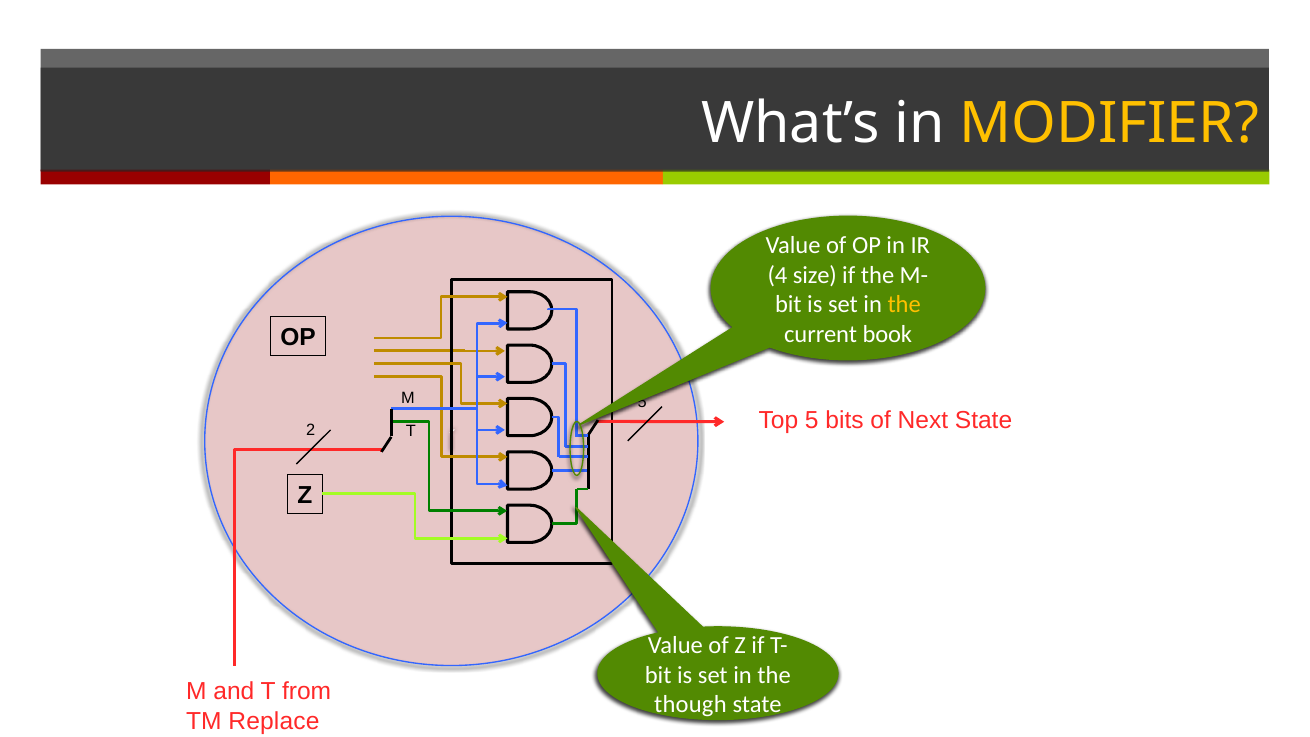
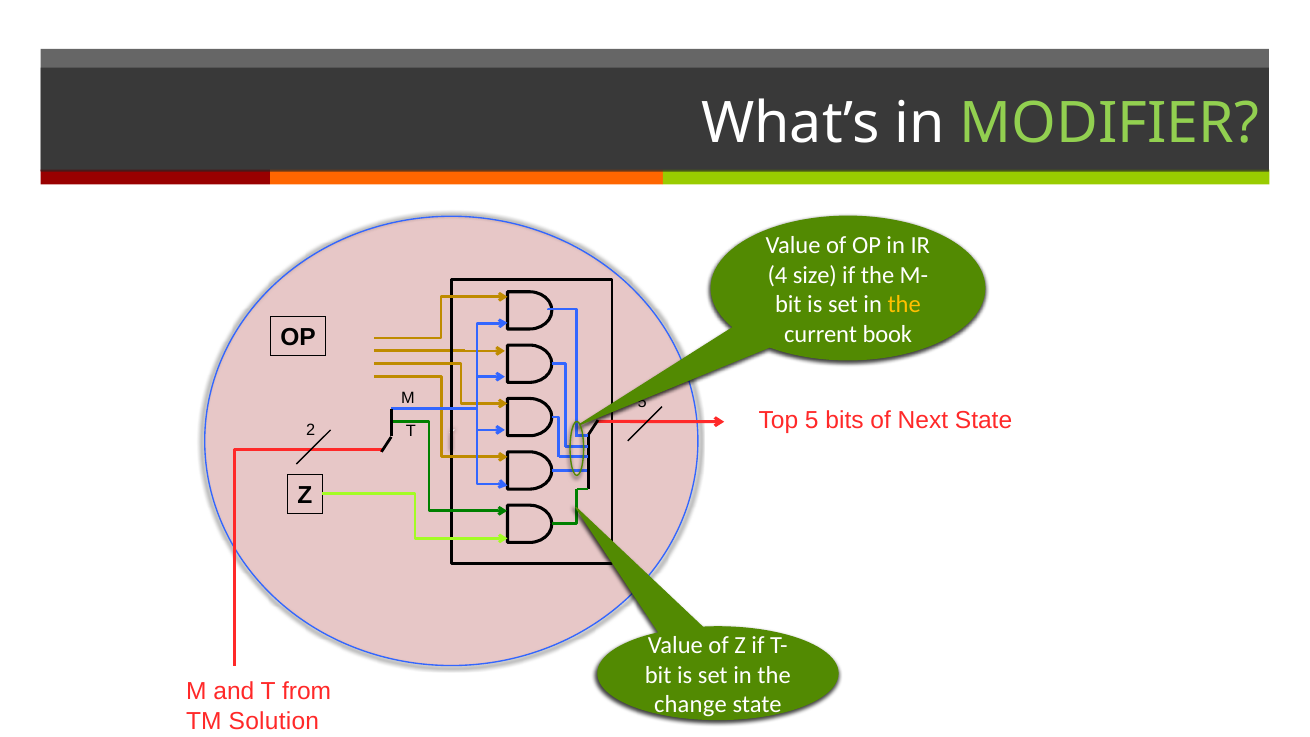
MODIFIER colour: yellow -> light green
though: though -> change
Replace: Replace -> Solution
